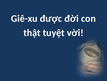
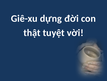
được: được -> dựng
